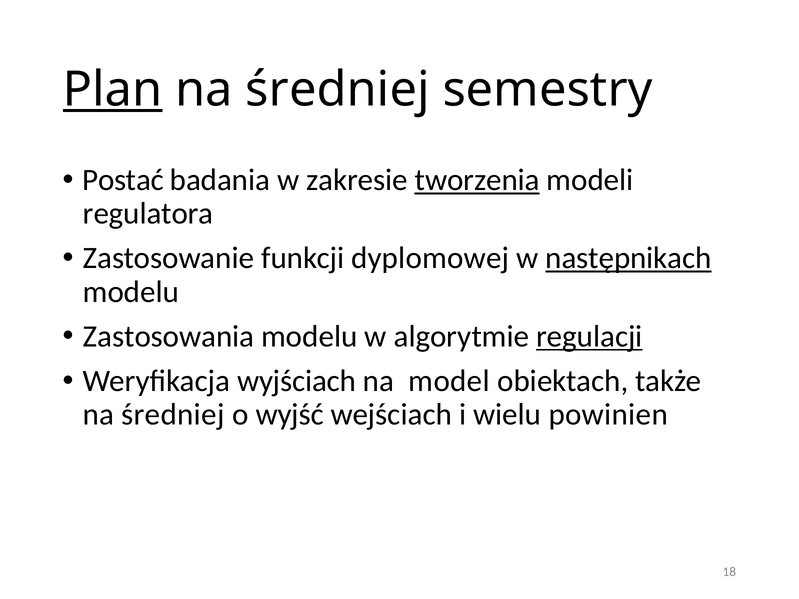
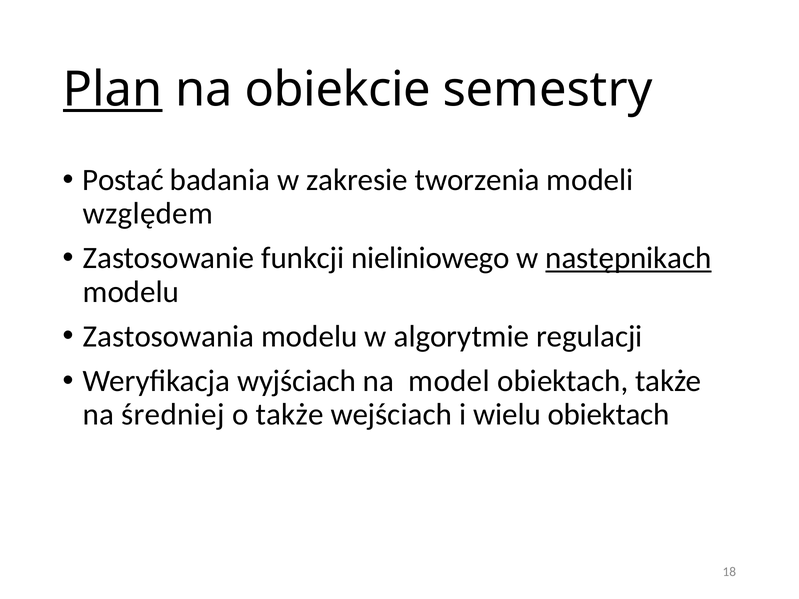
średniej at (338, 89): średniej -> obiekcie
tworzenia underline: present -> none
regulatora: regulatora -> względem
dyplomowej: dyplomowej -> nieliniowego
regulacji underline: present -> none
o wyjść: wyjść -> także
wielu powinien: powinien -> obiektach
